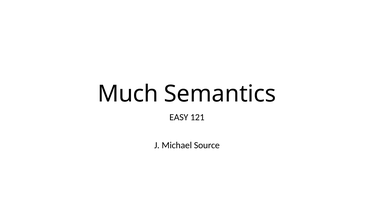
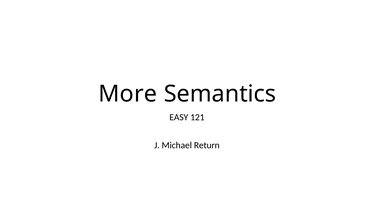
Much: Much -> More
Source: Source -> Return
